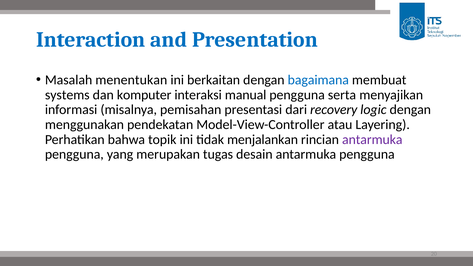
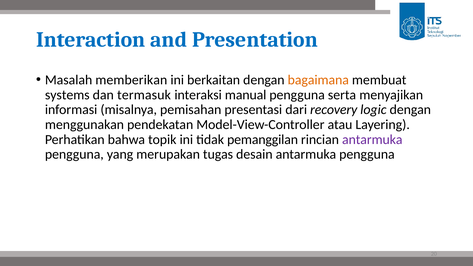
menentukan: menentukan -> memberikan
bagaimana colour: blue -> orange
komputer: komputer -> termasuk
menjalankan: menjalankan -> pemanggilan
